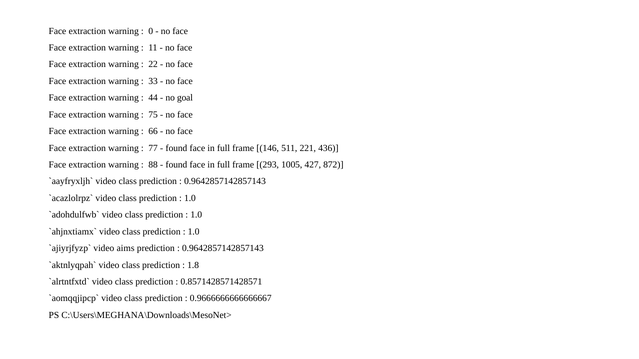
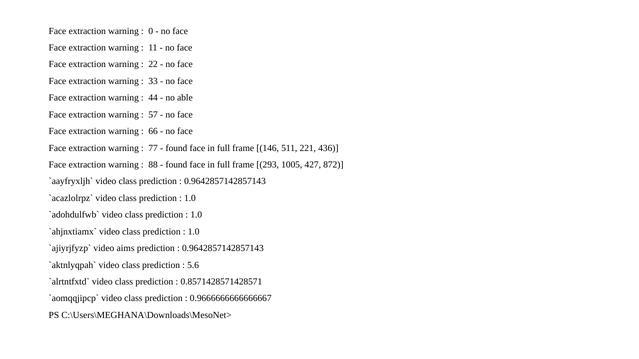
goal: goal -> able
75: 75 -> 57
1.8: 1.8 -> 5.6
